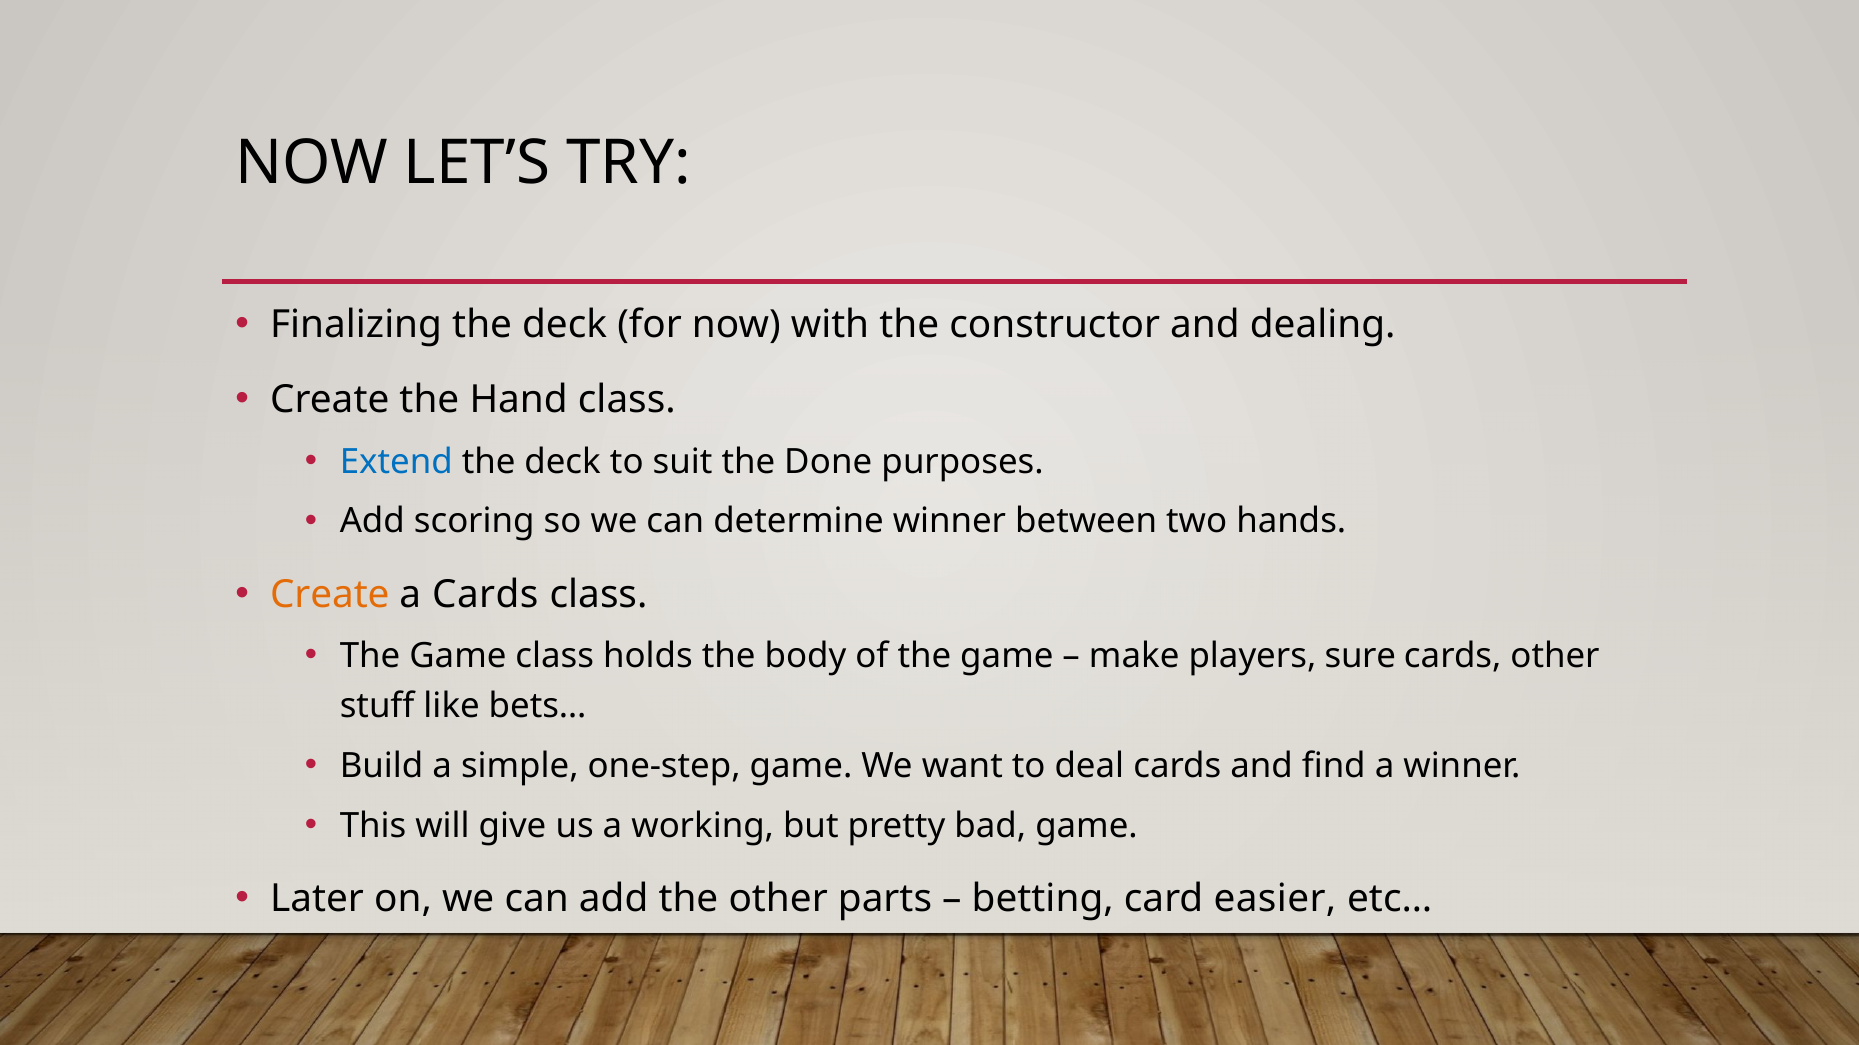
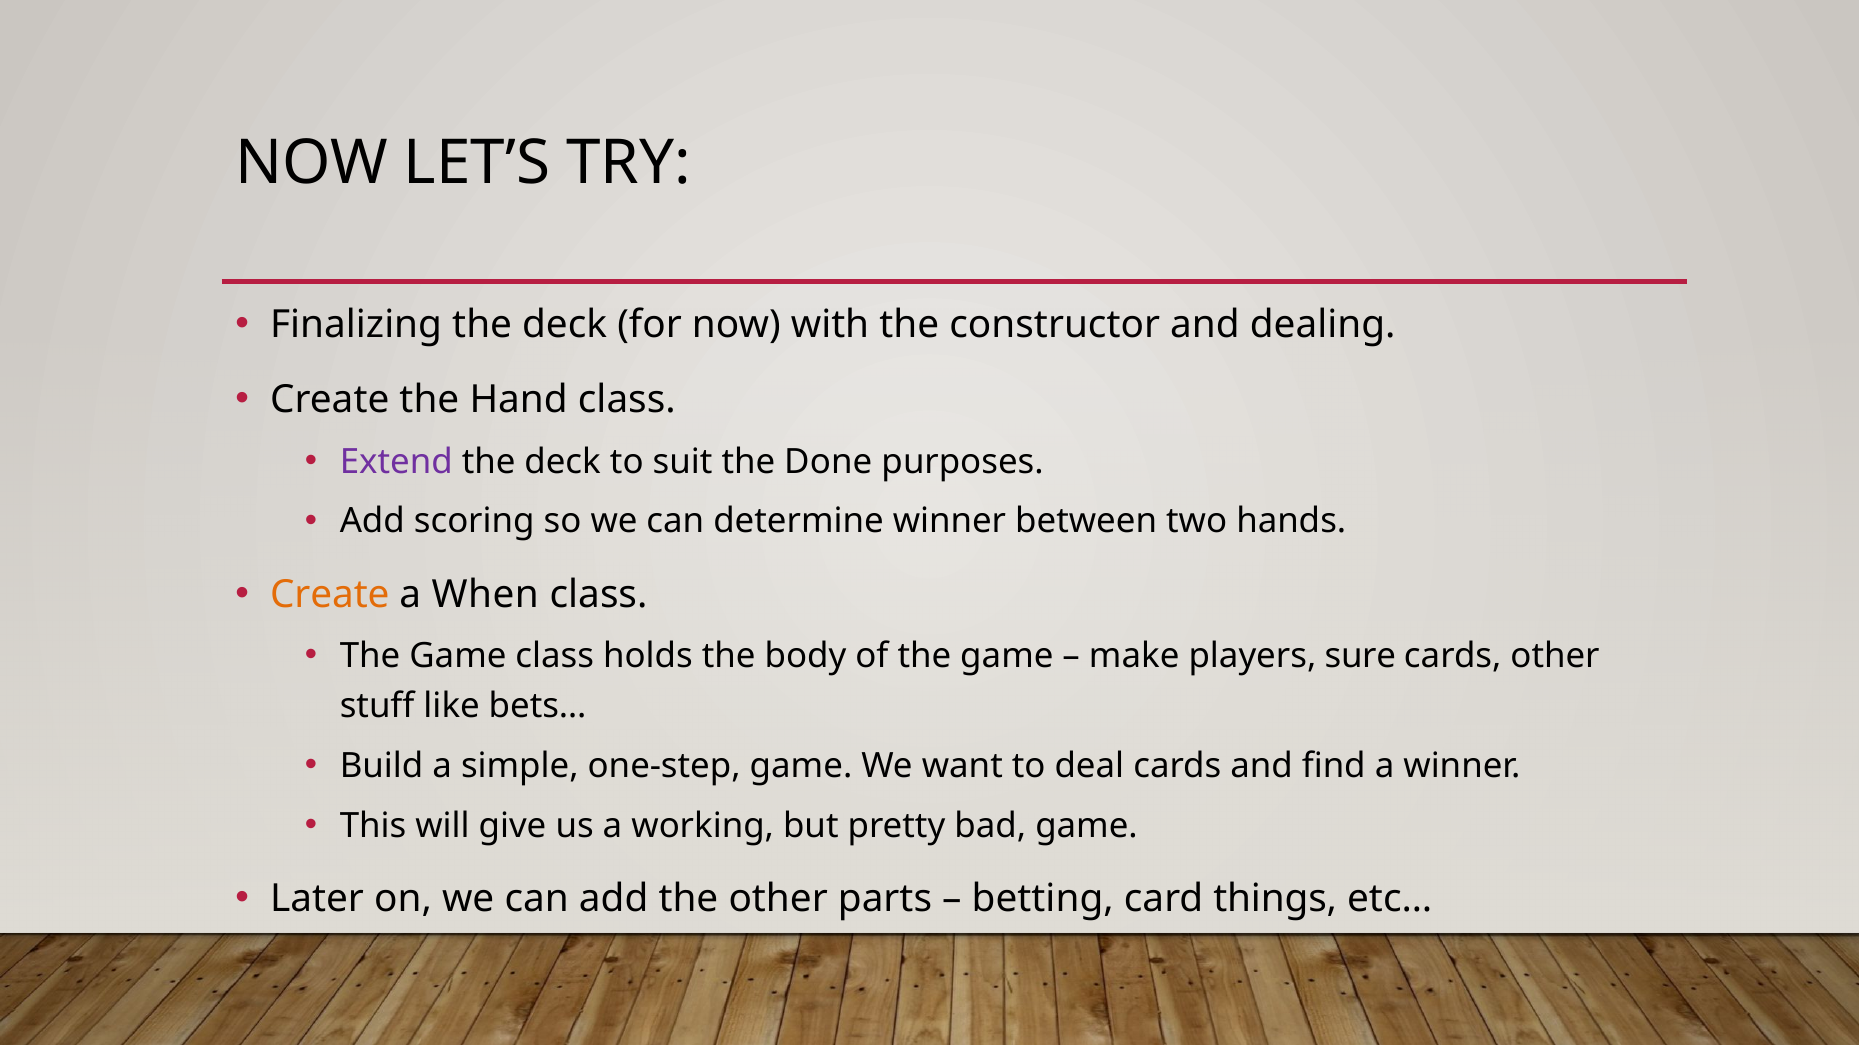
Extend colour: blue -> purple
a Cards: Cards -> When
easier: easier -> things
